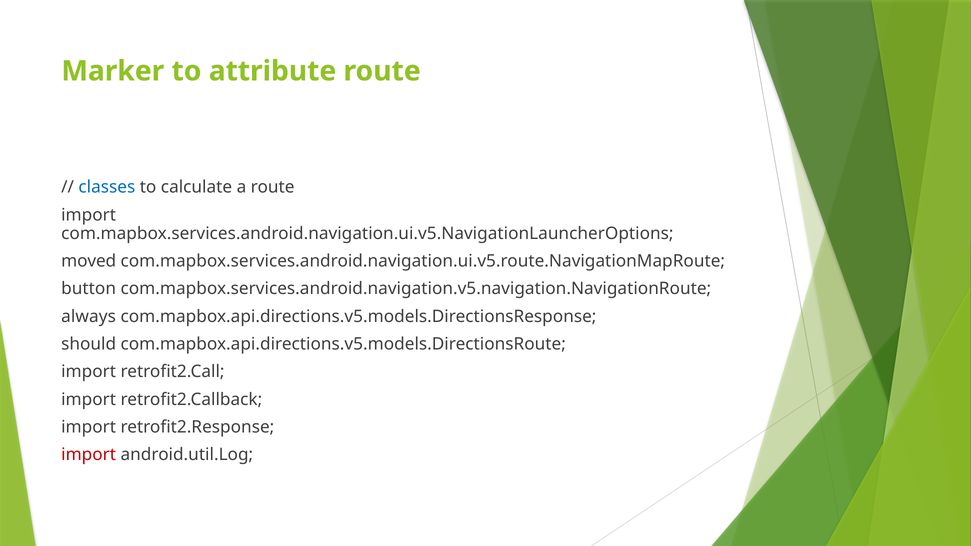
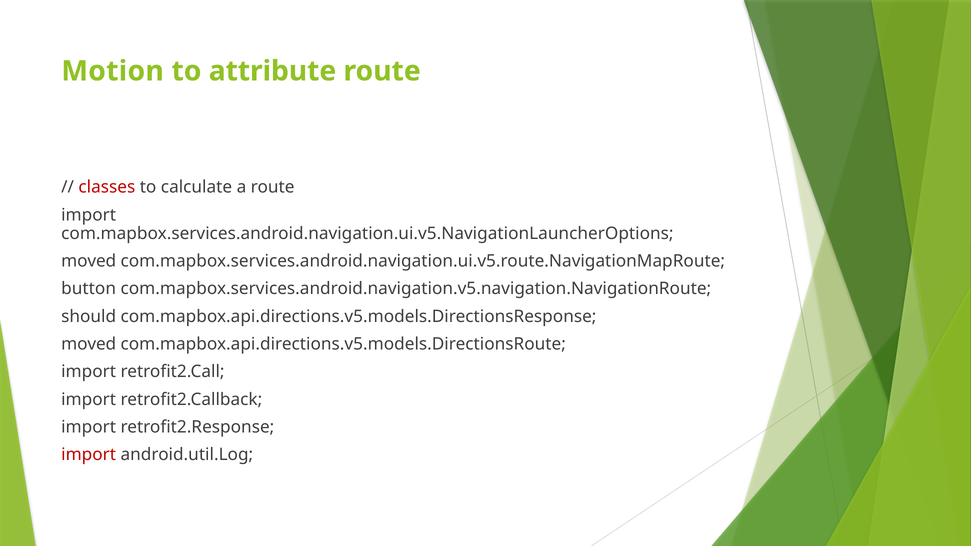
Marker: Marker -> Motion
classes colour: blue -> red
always: always -> should
should at (89, 344): should -> moved
